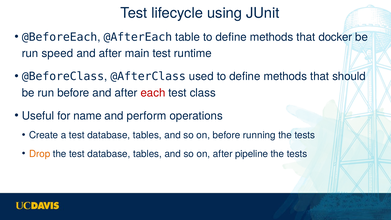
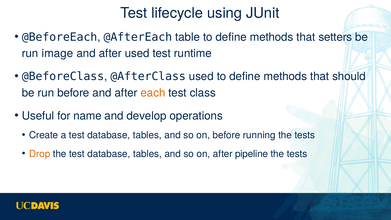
docker: docker -> setters
speed: speed -> image
after main: main -> used
each colour: red -> orange
perform: perform -> develop
